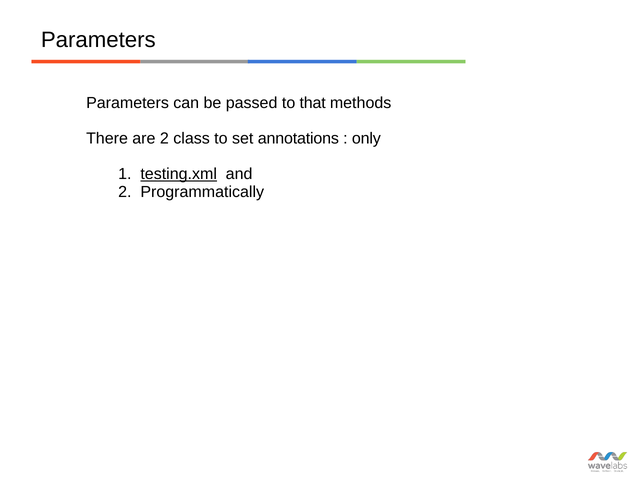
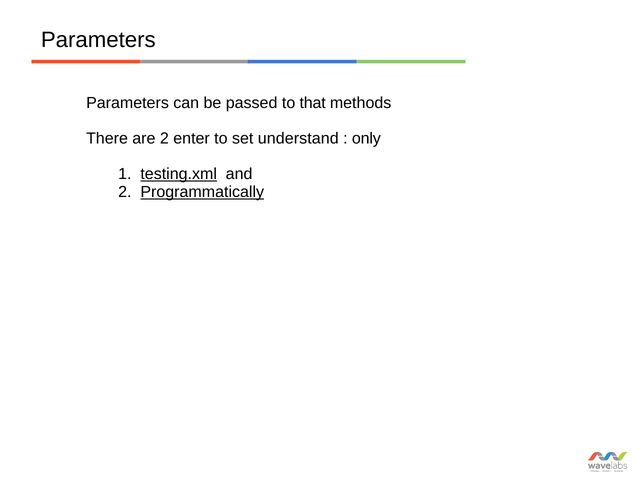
class: class -> enter
annotations: annotations -> understand
Programmatically underline: none -> present
